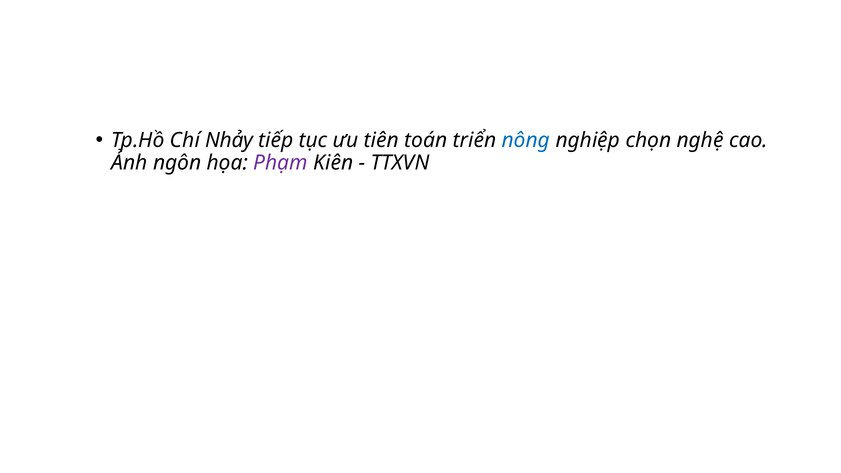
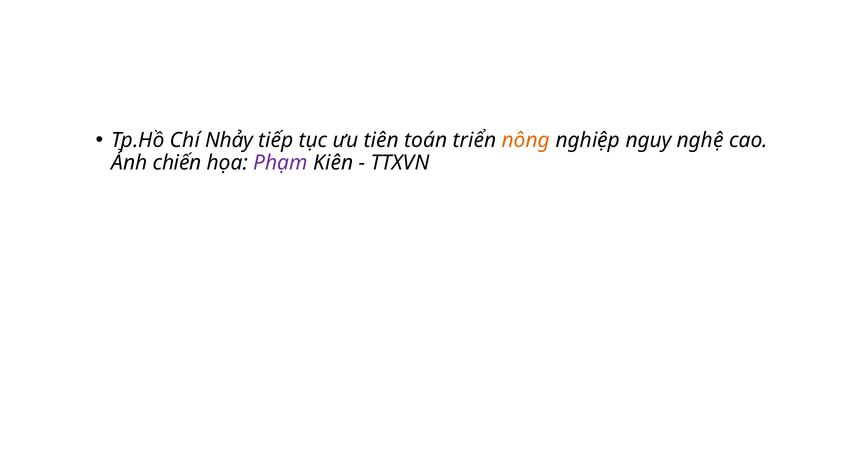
nông colour: blue -> orange
chọn: chọn -> nguy
ngôn: ngôn -> chiến
